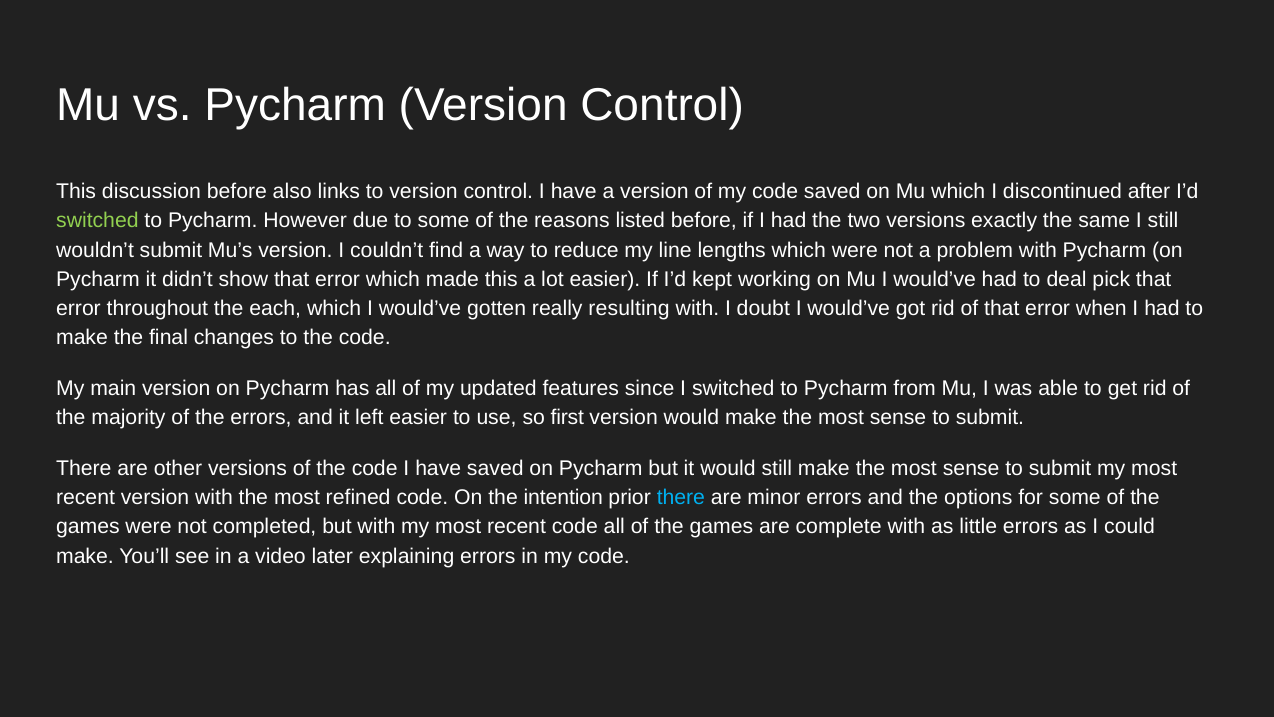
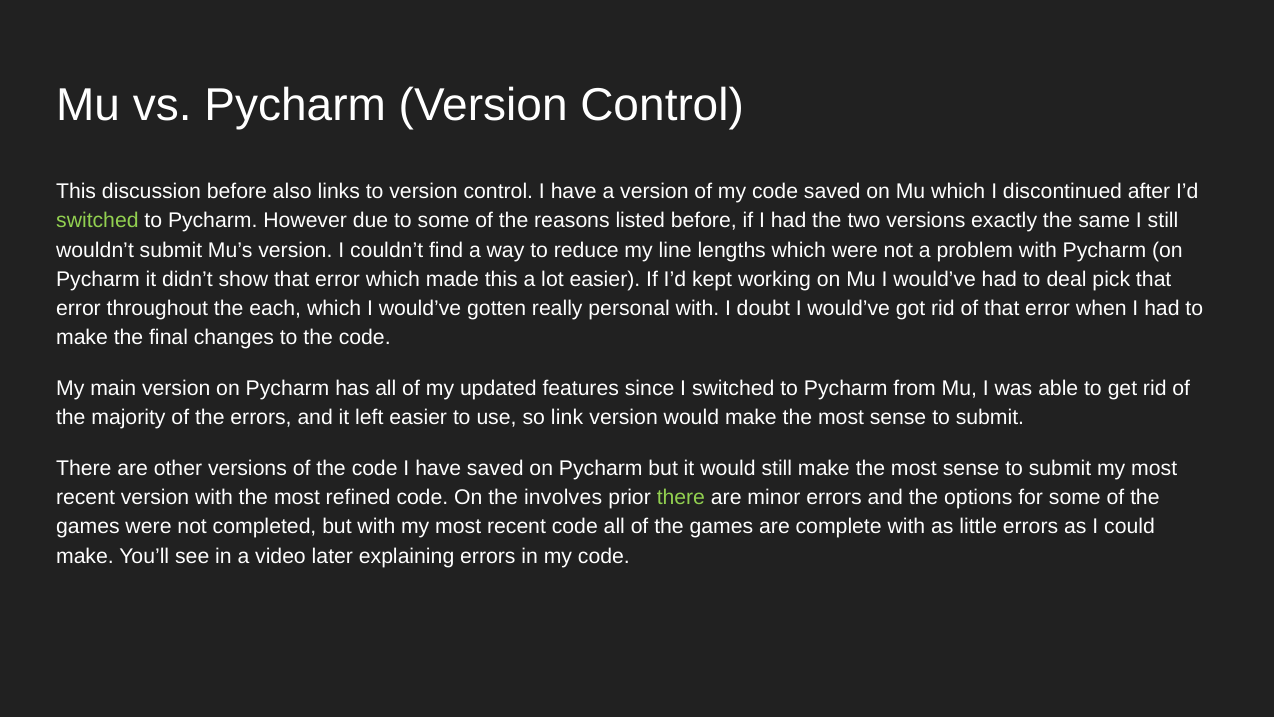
resulting: resulting -> personal
first: first -> link
intention: intention -> involves
there at (681, 497) colour: light blue -> light green
